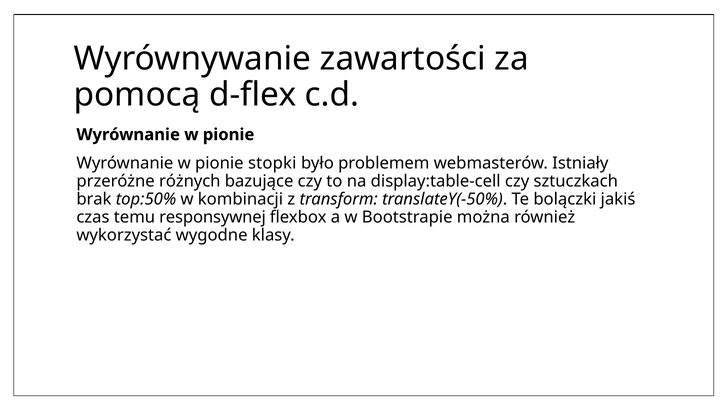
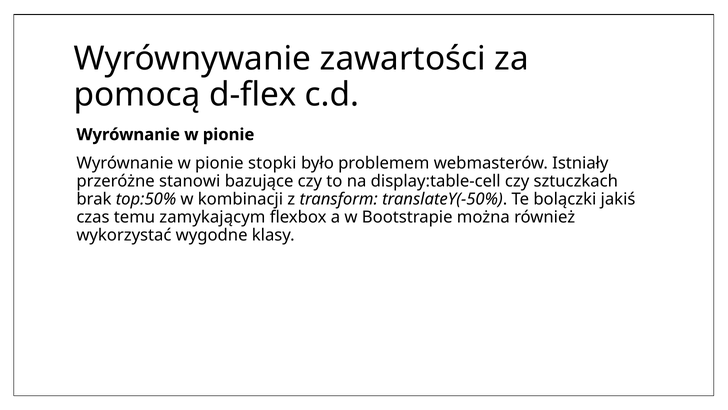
różnych: różnych -> stanowi
responsywnej: responsywnej -> zamykającym
